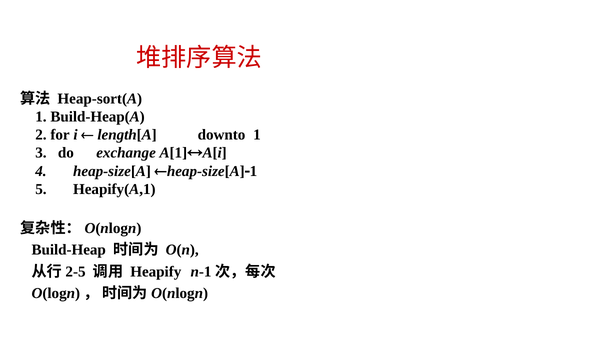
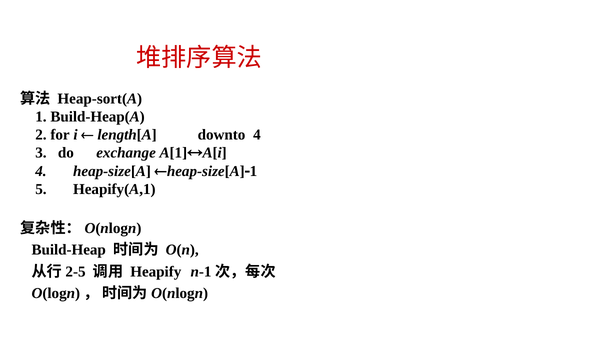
downto 1: 1 -> 4
